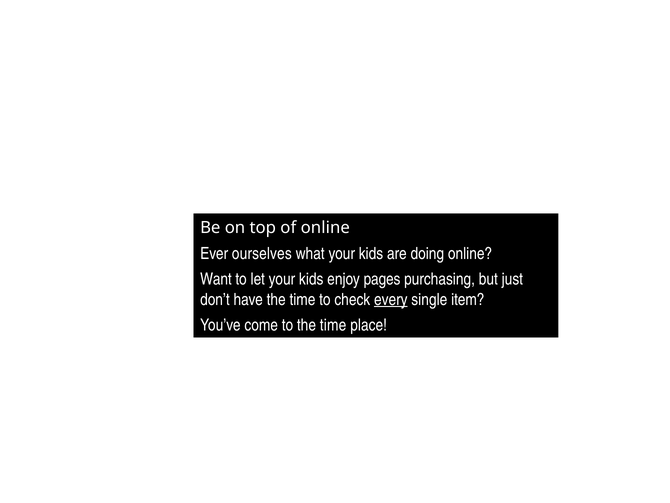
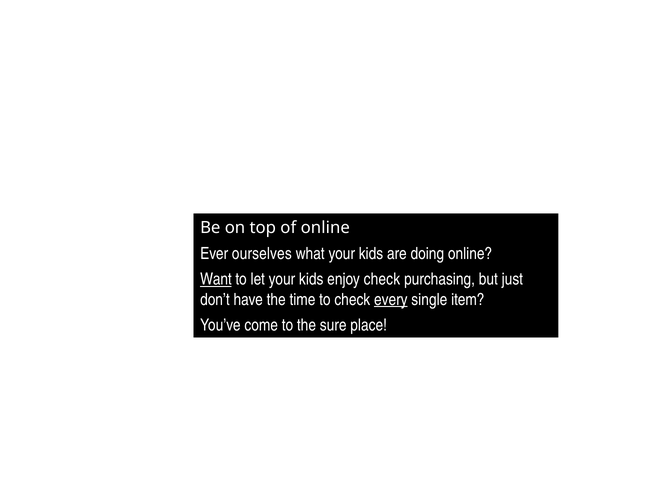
Want underline: none -> present
enjoy pages: pages -> check
to the time: time -> sure
